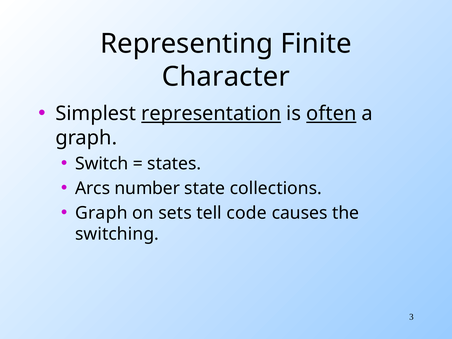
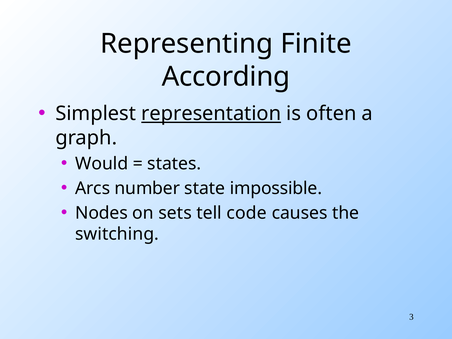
Character: Character -> According
often underline: present -> none
Switch: Switch -> Would
collections: collections -> impossible
Graph at (101, 213): Graph -> Nodes
